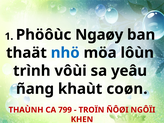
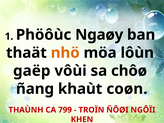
nhö colour: blue -> orange
trình: trình -> gaëp
yeâu: yeâu -> chôø
